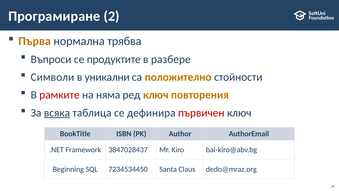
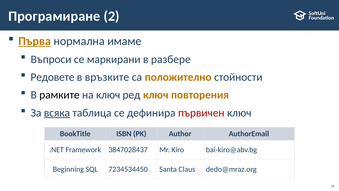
Първа underline: none -> present
трябва: трябва -> имаме
продуктите: продуктите -> маркирани
Символи: Символи -> Редовете
уникални: уникални -> връзките
рамките colour: red -> black
на няма: няма -> ключ
